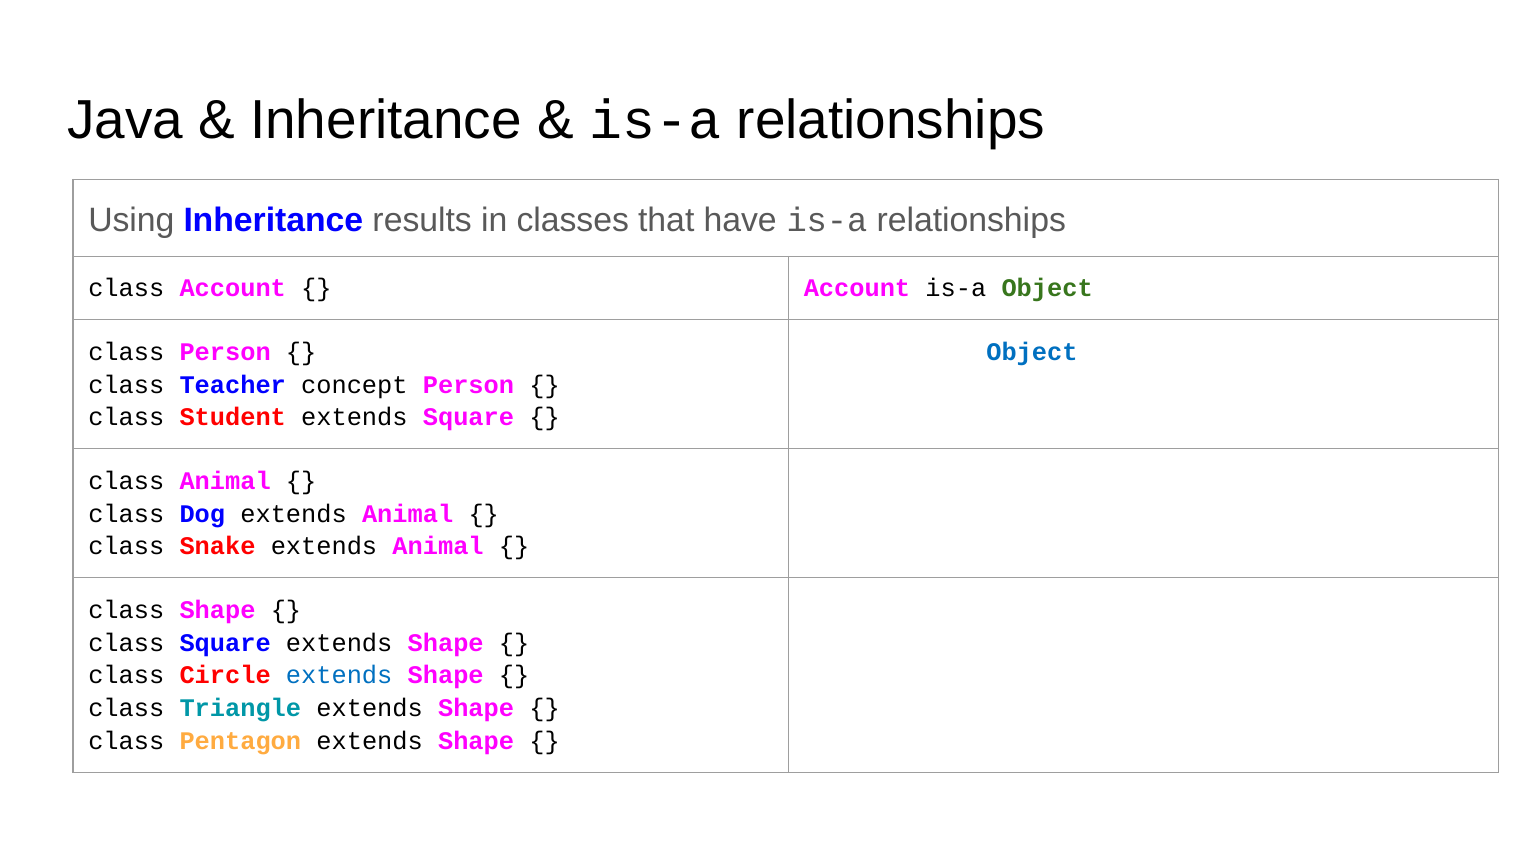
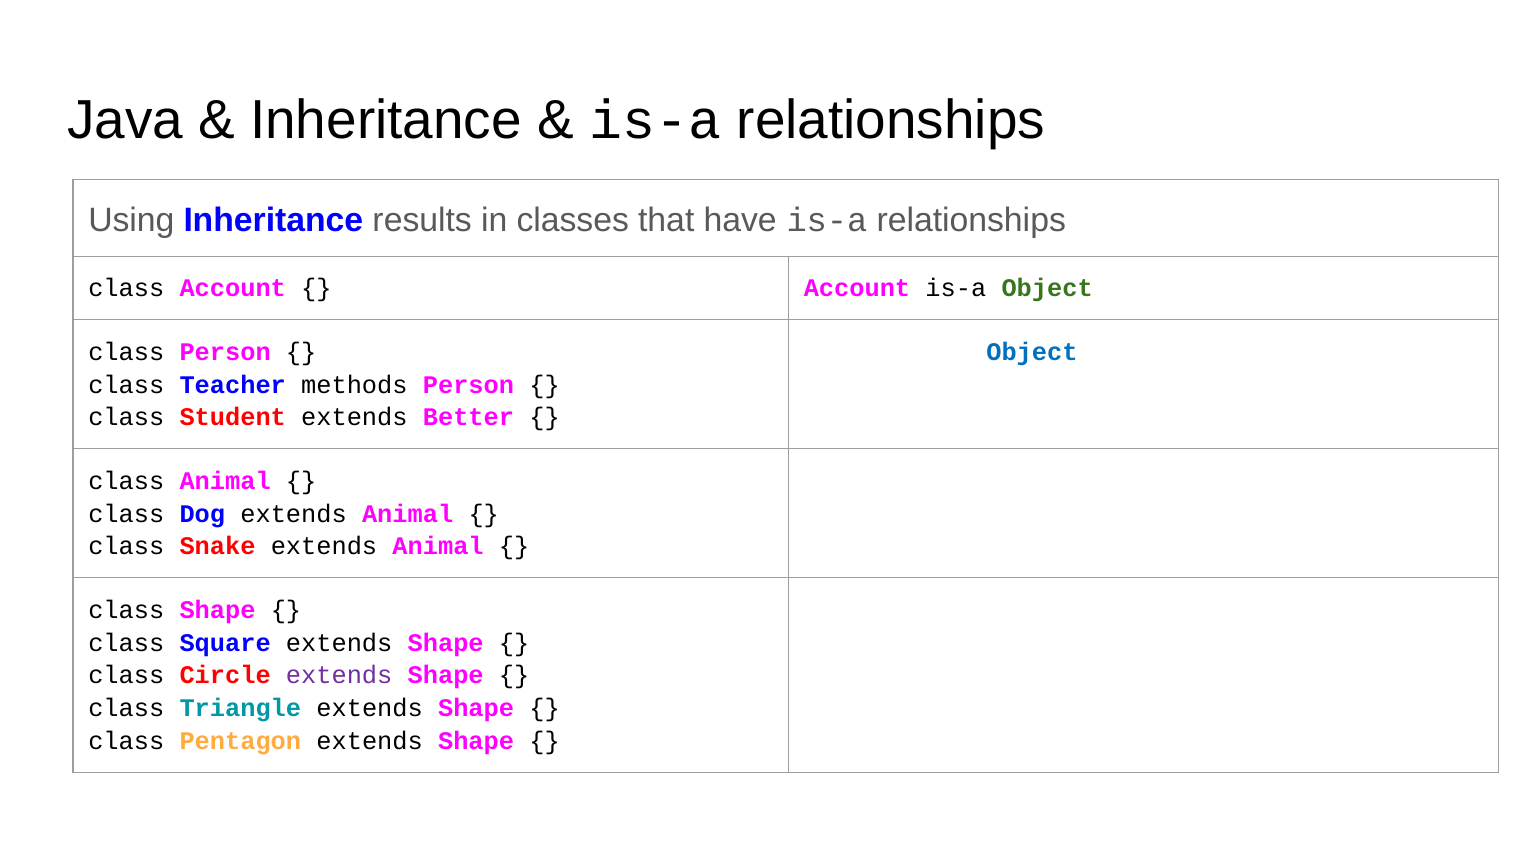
concept: concept -> methods
extends Square: Square -> Better
extends at (339, 675) colour: blue -> purple
